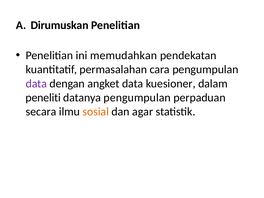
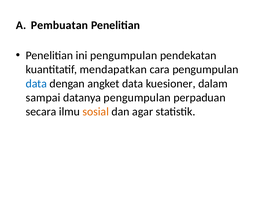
Dirumuskan: Dirumuskan -> Pembuatan
ini memudahkan: memudahkan -> pengumpulan
permasalahan: permasalahan -> mendapatkan
data at (36, 84) colour: purple -> blue
peneliti: peneliti -> sampai
